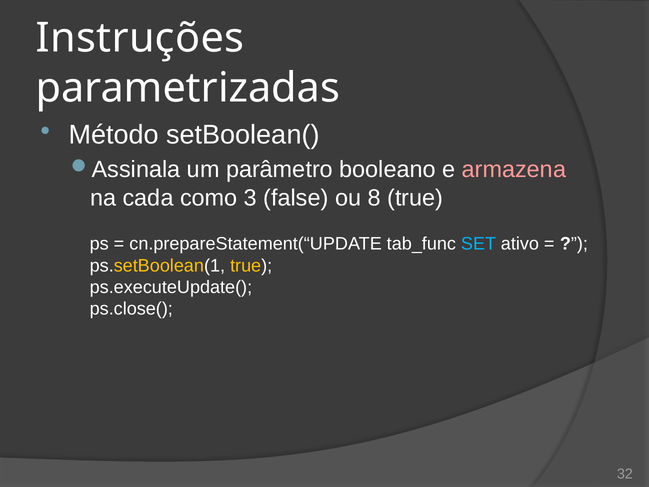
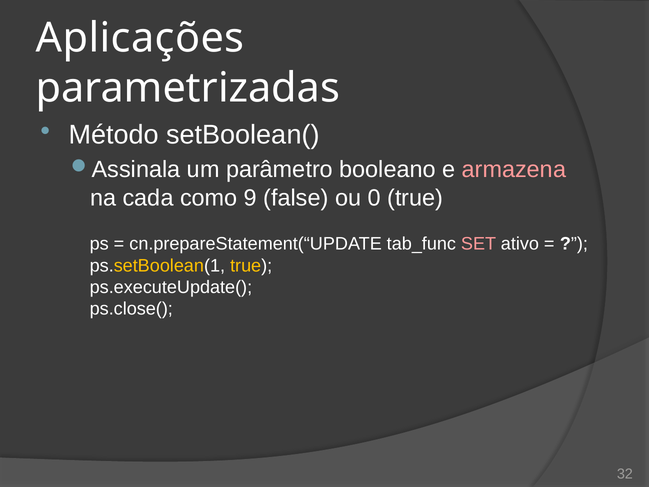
Instruções: Instruções -> Aplicações
3: 3 -> 9
8: 8 -> 0
SET colour: light blue -> pink
